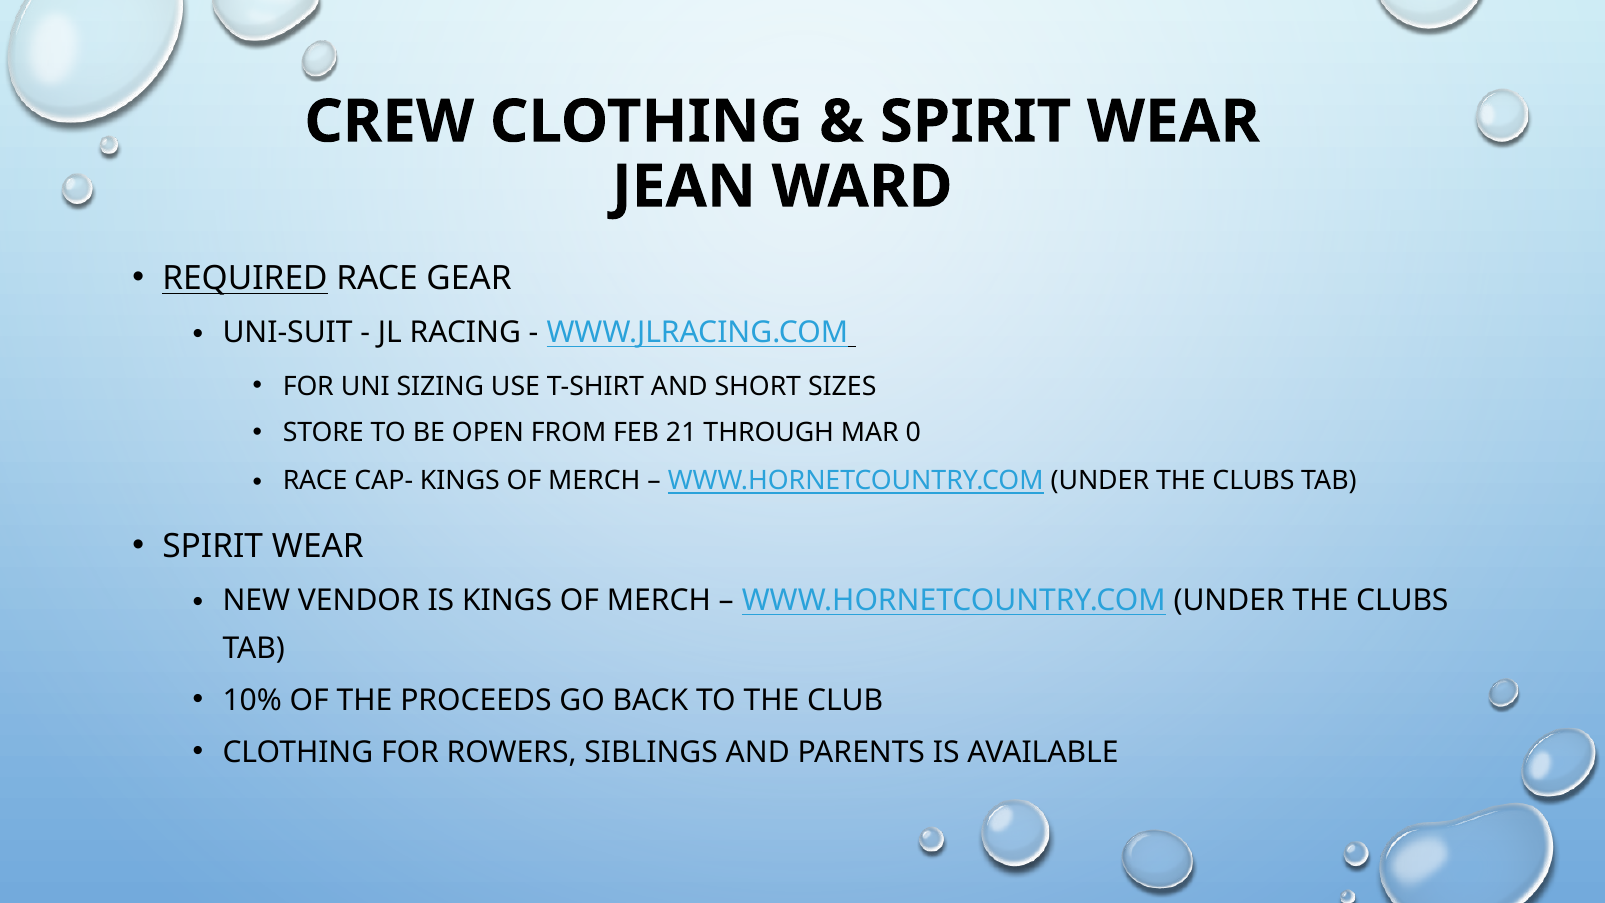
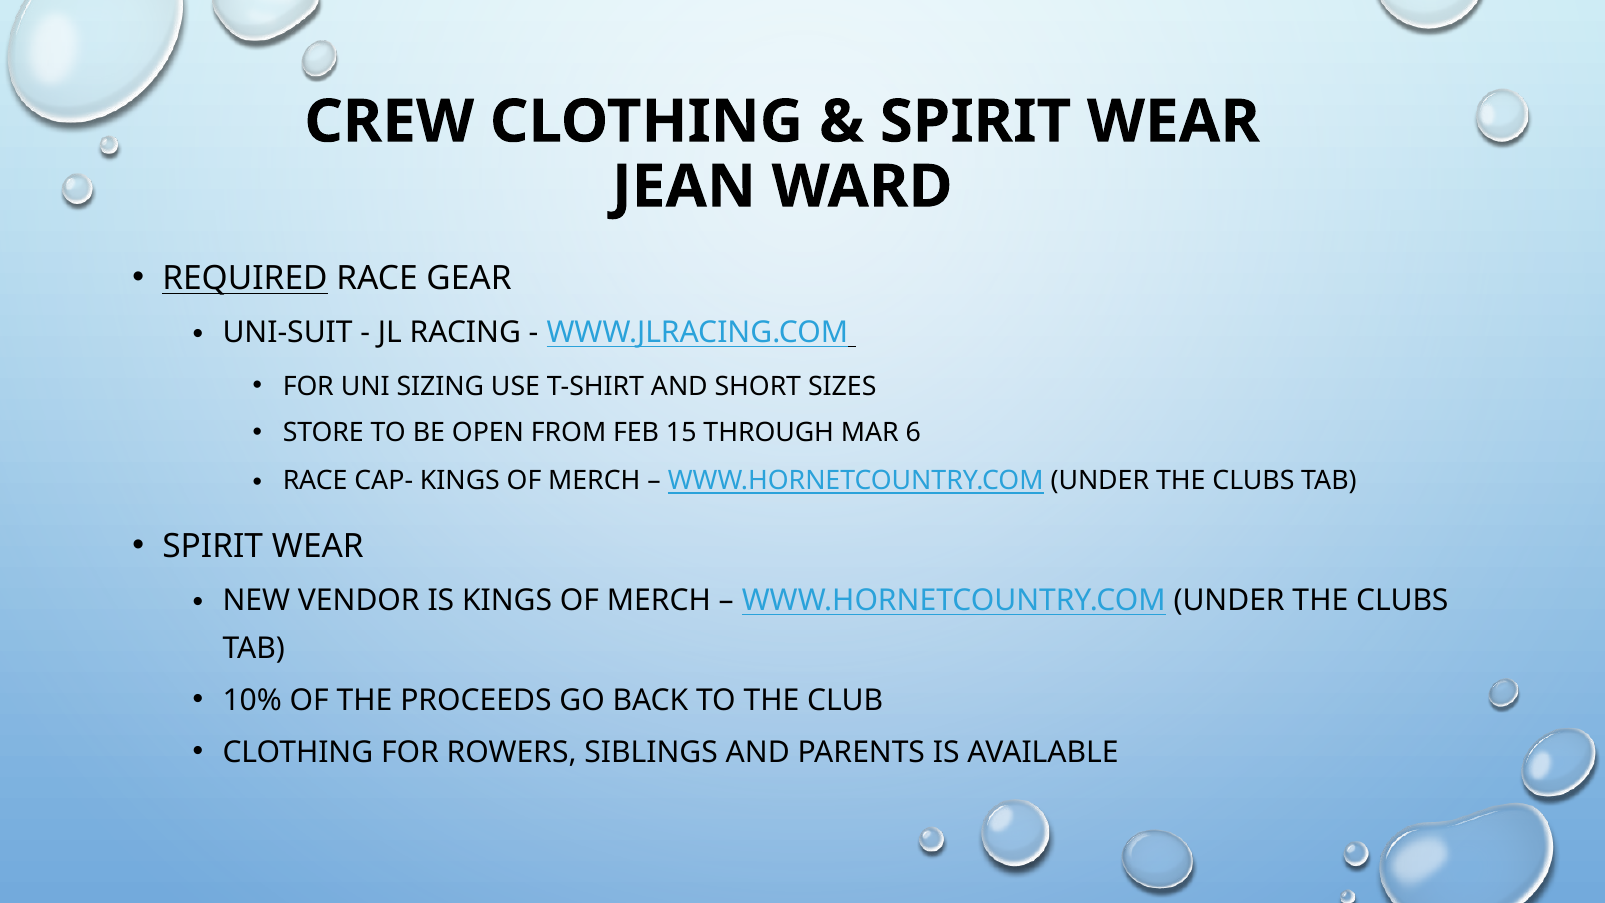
21: 21 -> 15
0: 0 -> 6
